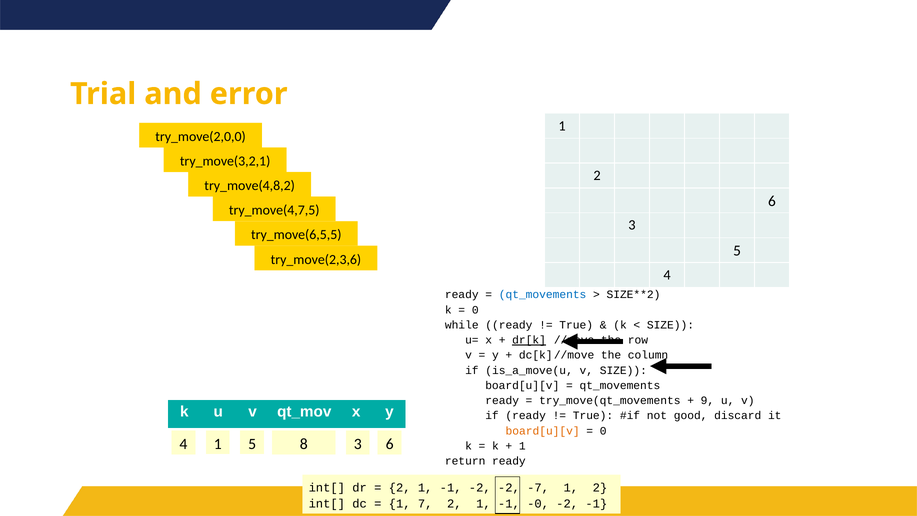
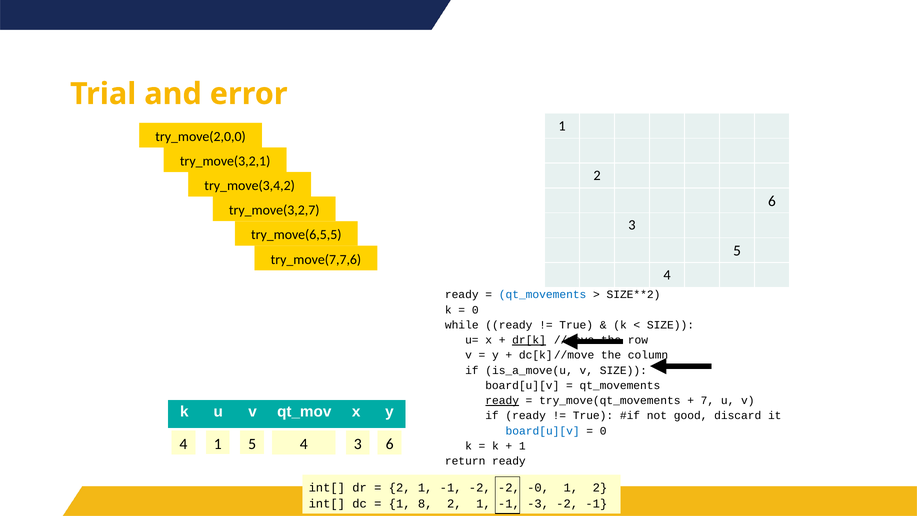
try_move(4,8,2: try_move(4,8,2 -> try_move(3,4,2
try_move(4,7,5: try_move(4,7,5 -> try_move(3,2,7
try_move(2,3,6: try_move(2,3,6 -> try_move(7,7,6
ready at (502, 400) underline: none -> present
9 at (707, 400): 9 -> 7
board[u][v at (543, 431) colour: orange -> blue
8 at (304, 444): 8 -> 4
-7: -7 -> -0
7 at (425, 504): 7 -> 8
-0: -0 -> -3
